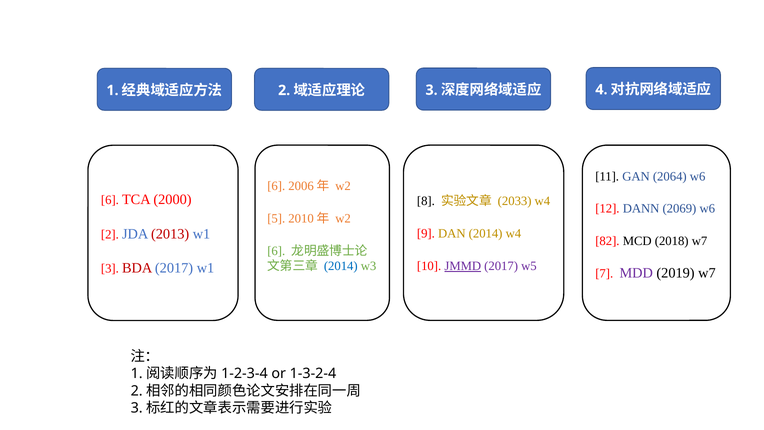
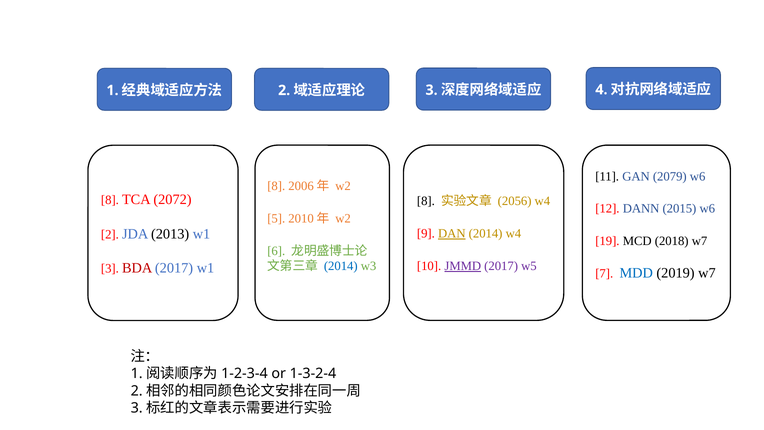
2064: 2064 -> 2079
6 at (276, 186): 6 -> 8
6 at (110, 200): 6 -> 8
2000: 2000 -> 2072
2033: 2033 -> 2056
2069: 2069 -> 2015
DAN underline: none -> present
2013 colour: red -> black
82: 82 -> 19
MDD colour: purple -> blue
